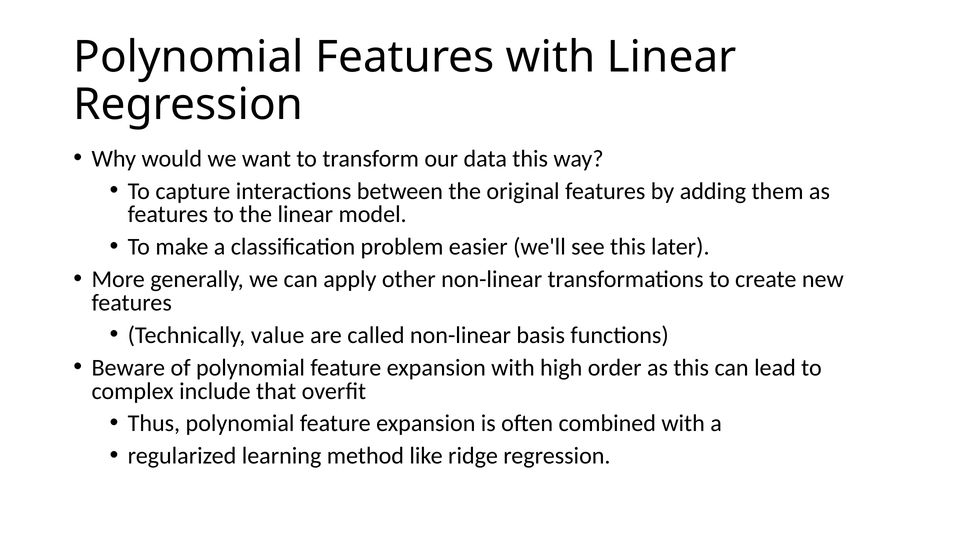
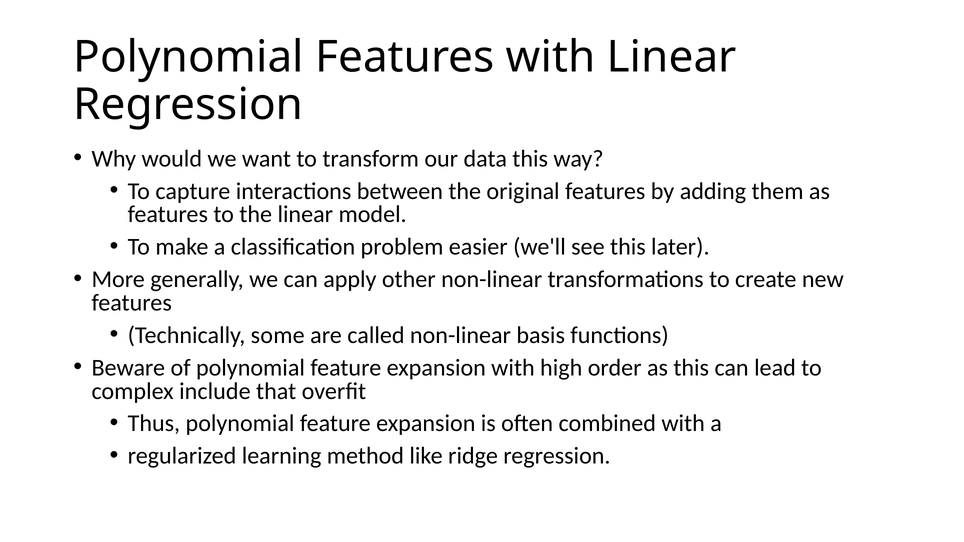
value: value -> some
